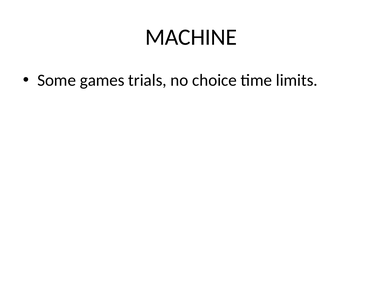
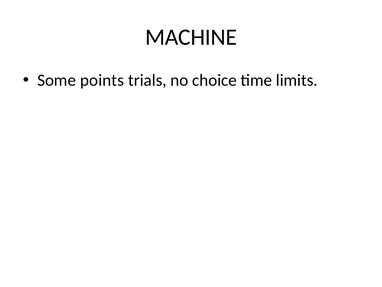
games: games -> points
